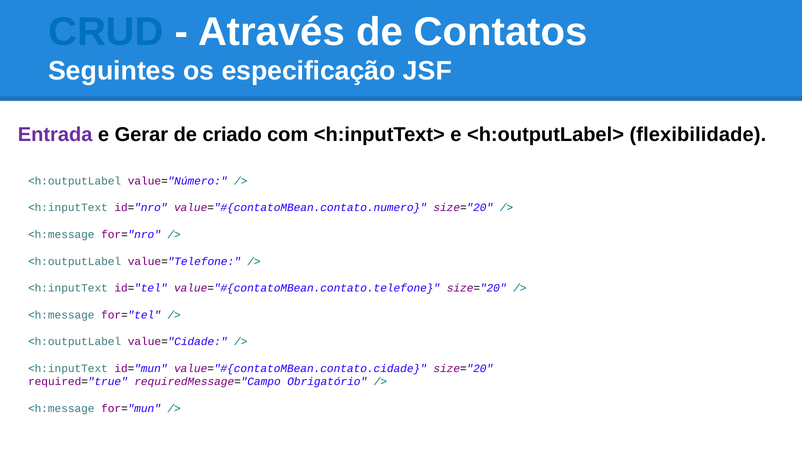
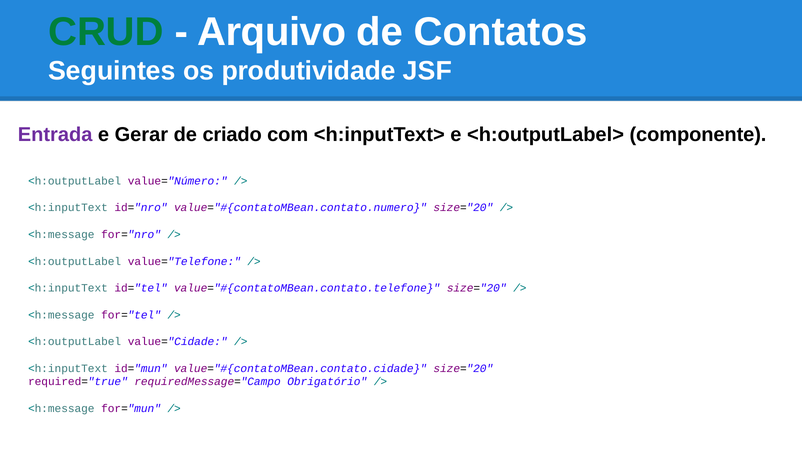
CRUD colour: blue -> green
Através: Através -> Arquivo
especificação: especificação -> produtividade
flexibilidade: flexibilidade -> componente
